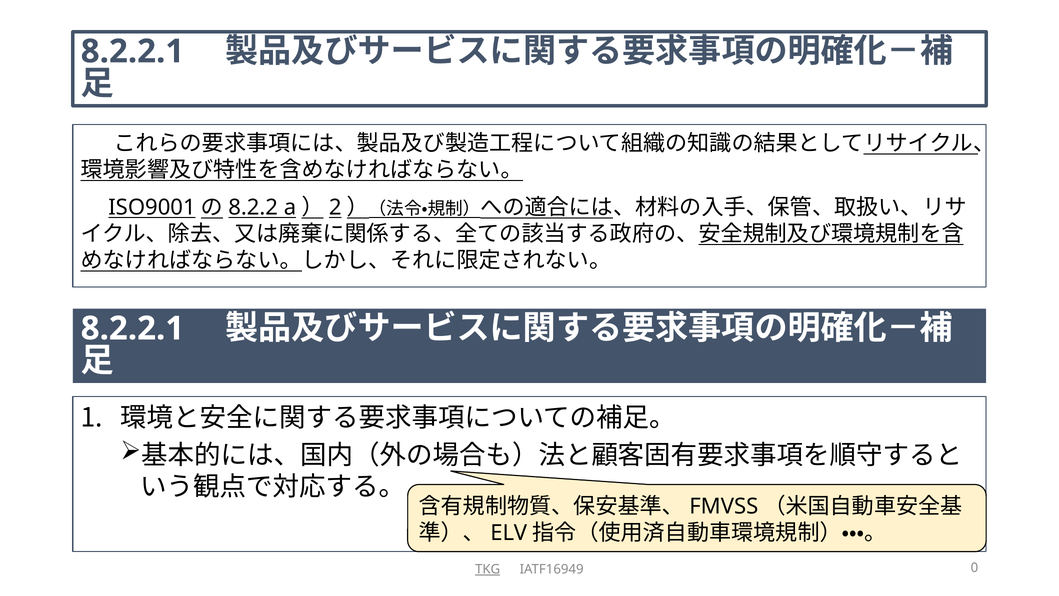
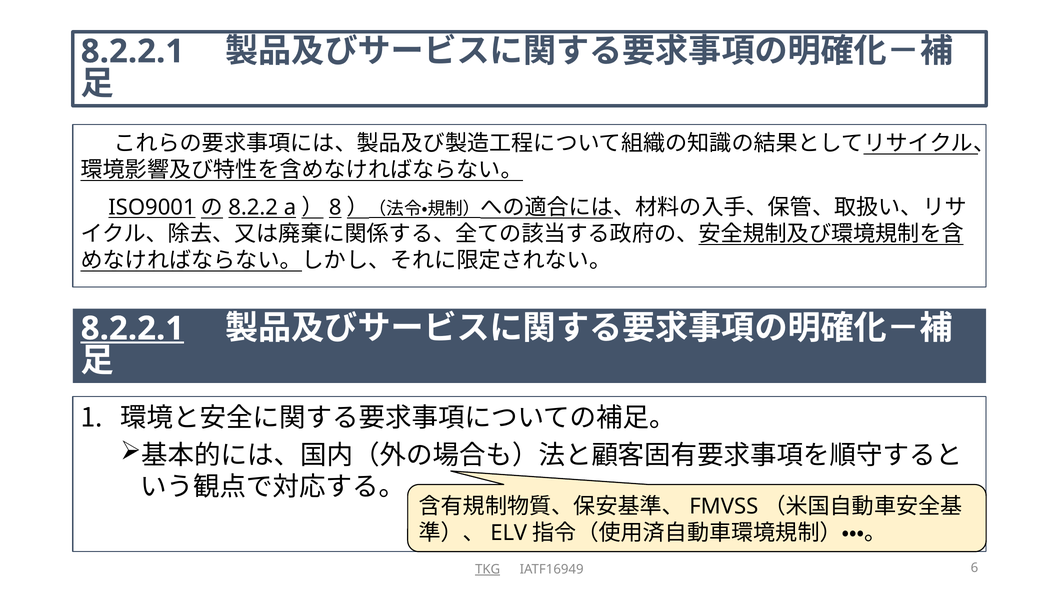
2: 2 -> 8
8.2.2.1 at (132, 328) underline: none -> present
0: 0 -> 6
